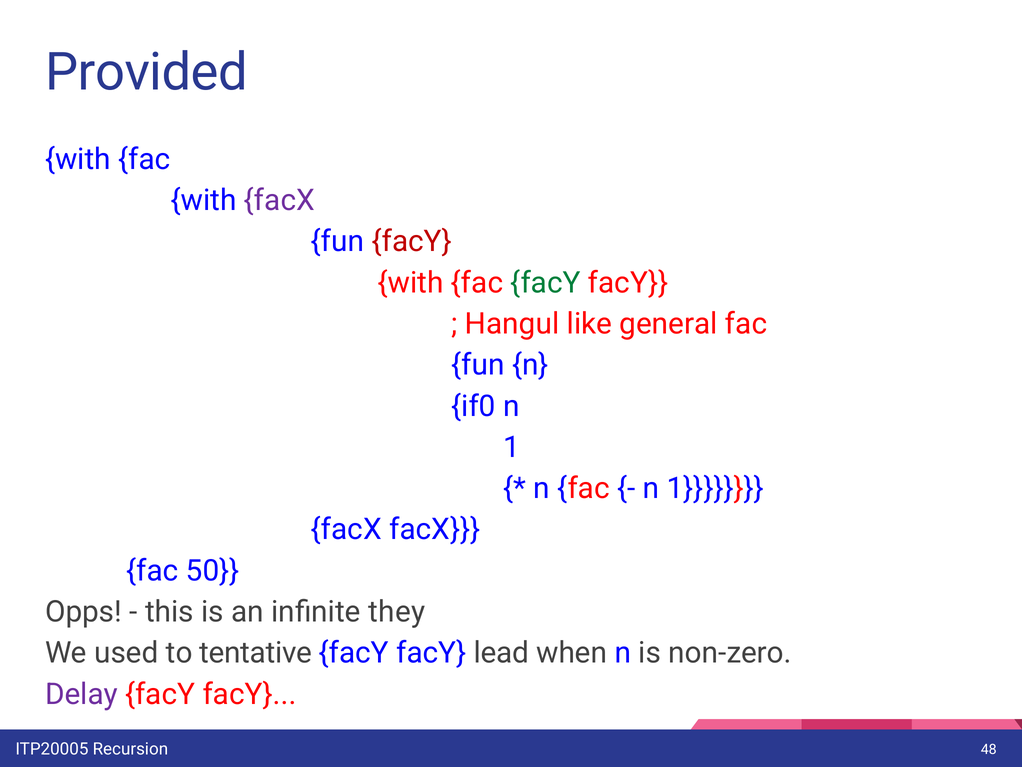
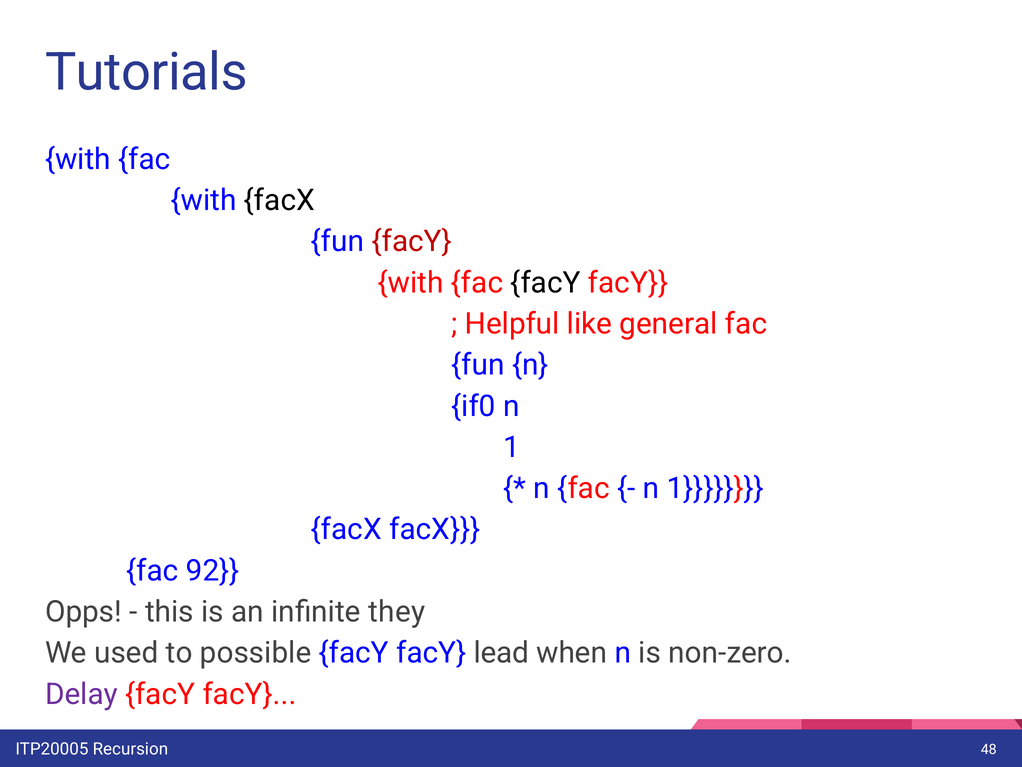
Provided: Provided -> Tutorials
facX at (279, 200) colour: purple -> black
facY at (546, 283) colour: green -> black
Hangul: Hangul -> Helpful
50: 50 -> 92
tentative: tentative -> possible
